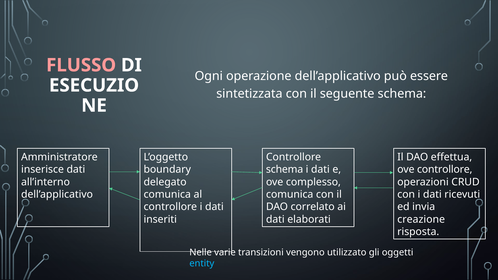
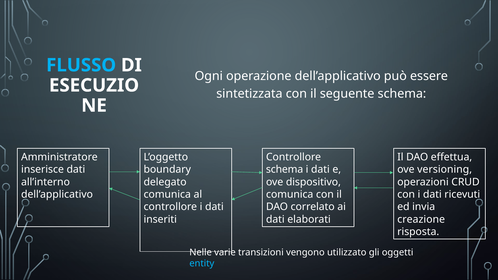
FLUSSO colour: pink -> light blue
ove controllore: controllore -> versioning
complesso: complesso -> dispositivo
